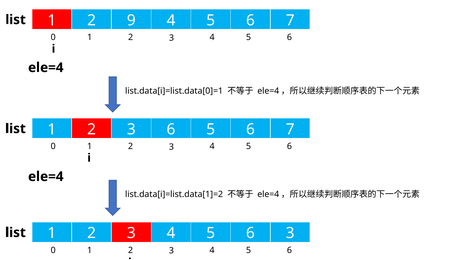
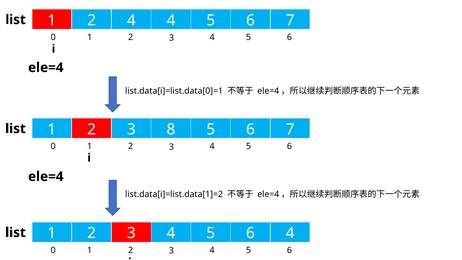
2 9: 9 -> 4
3 6: 6 -> 8
6 3: 3 -> 4
